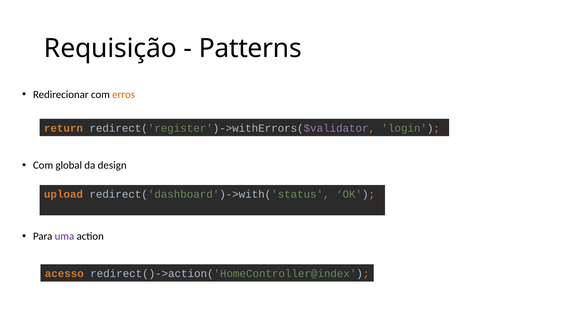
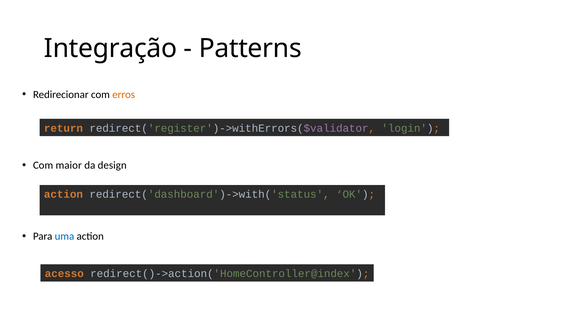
Requisição: Requisição -> Integração
global: global -> maior
upload at (63, 194): upload -> action
uma colour: purple -> blue
